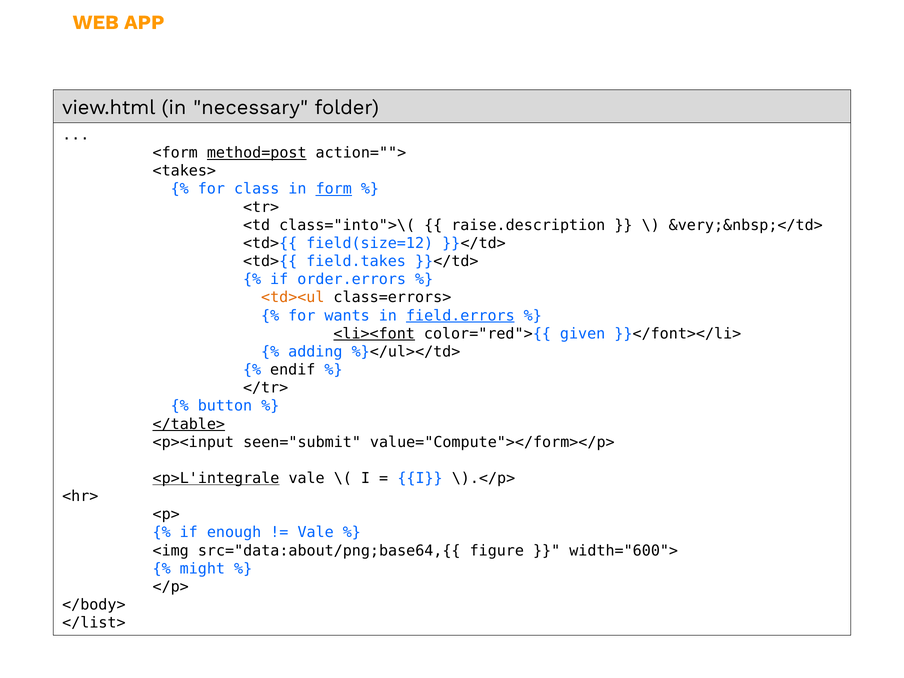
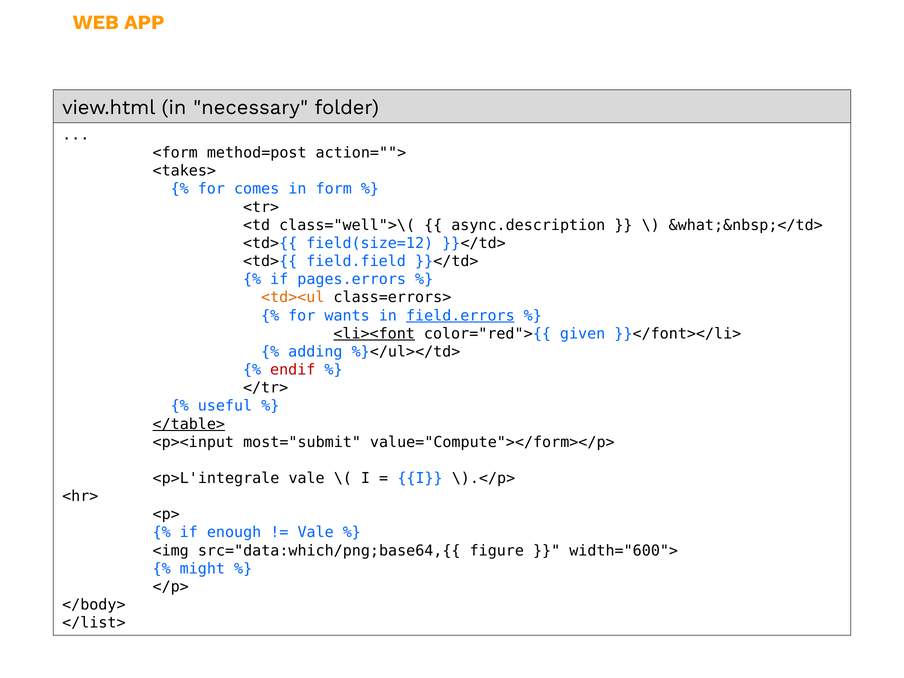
method=post underline: present -> none
class: class -> comes
form underline: present -> none
class="into">\(: class="into">\( -> class="well">\(
raise.description: raise.description -> async.description
&very;&nbsp;</td>: &very;&nbsp;</td> -> &what;&nbsp;</td>
field.takes: field.takes -> field.field
order.errors: order.errors -> pages.errors
endif colour: black -> red
button: button -> useful
seen="submit: seen="submit -> most="submit
<p>L'integrale underline: present -> none
src="data:about/png;base64,{{: src="data:about/png;base64,{{ -> src="data:which/png;base64,{{
